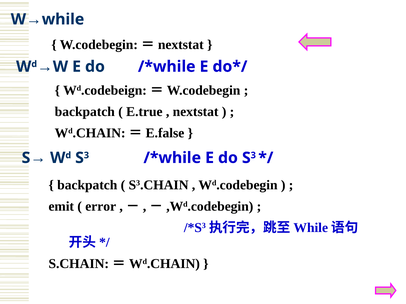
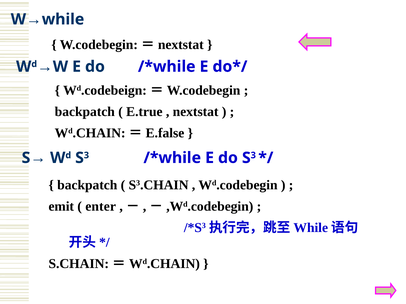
error: error -> enter
